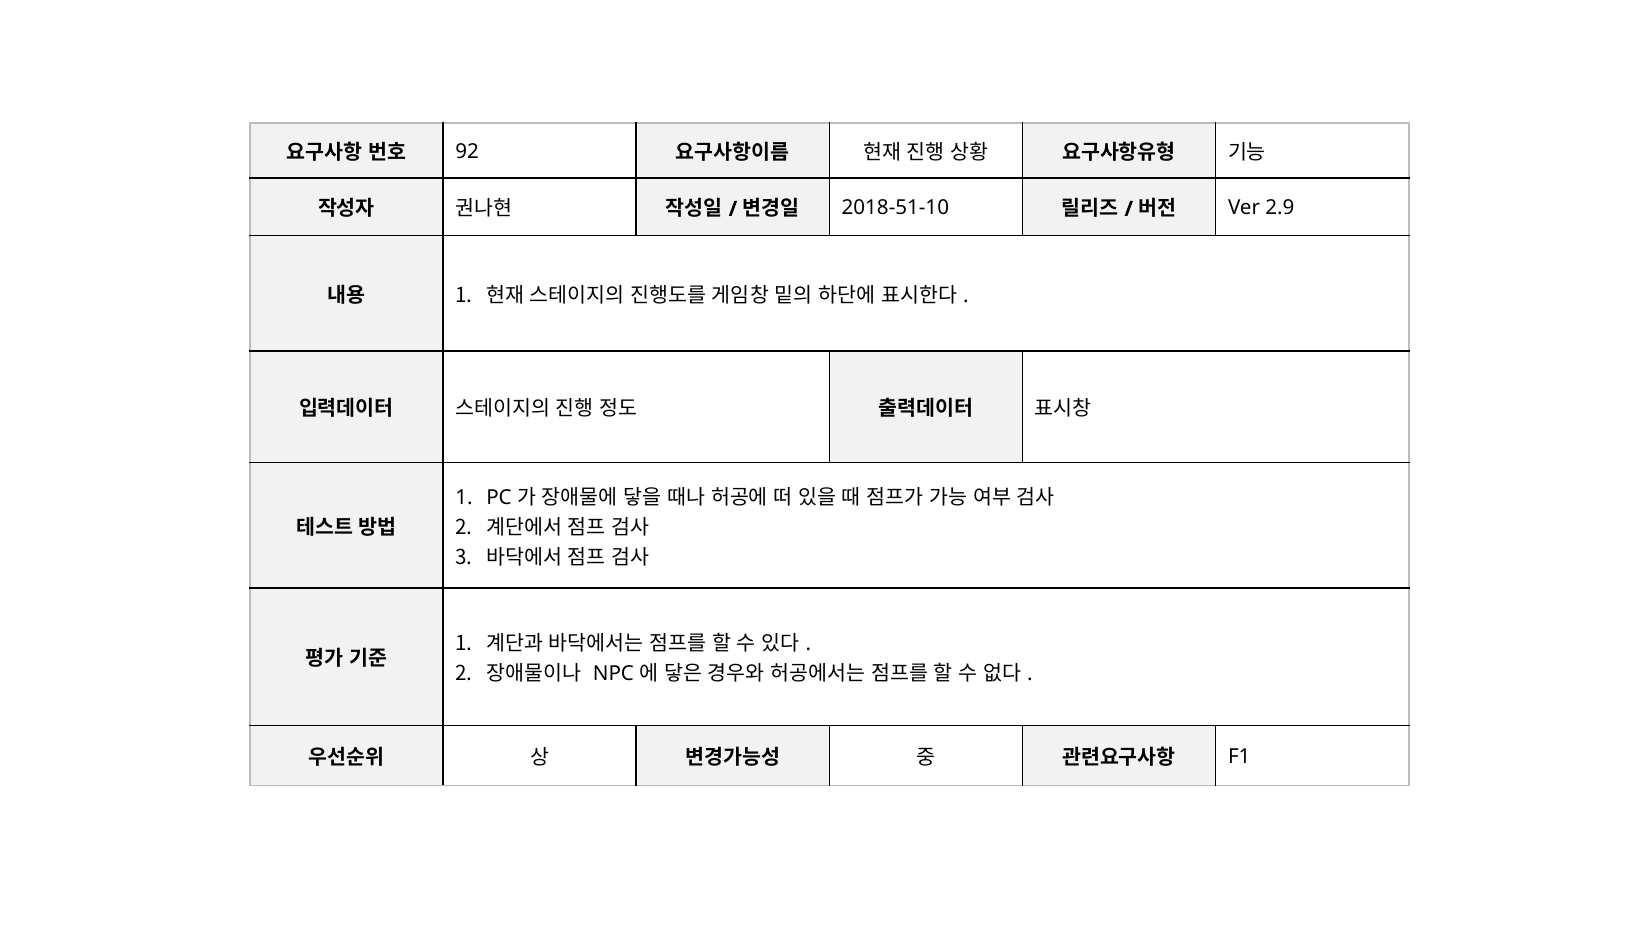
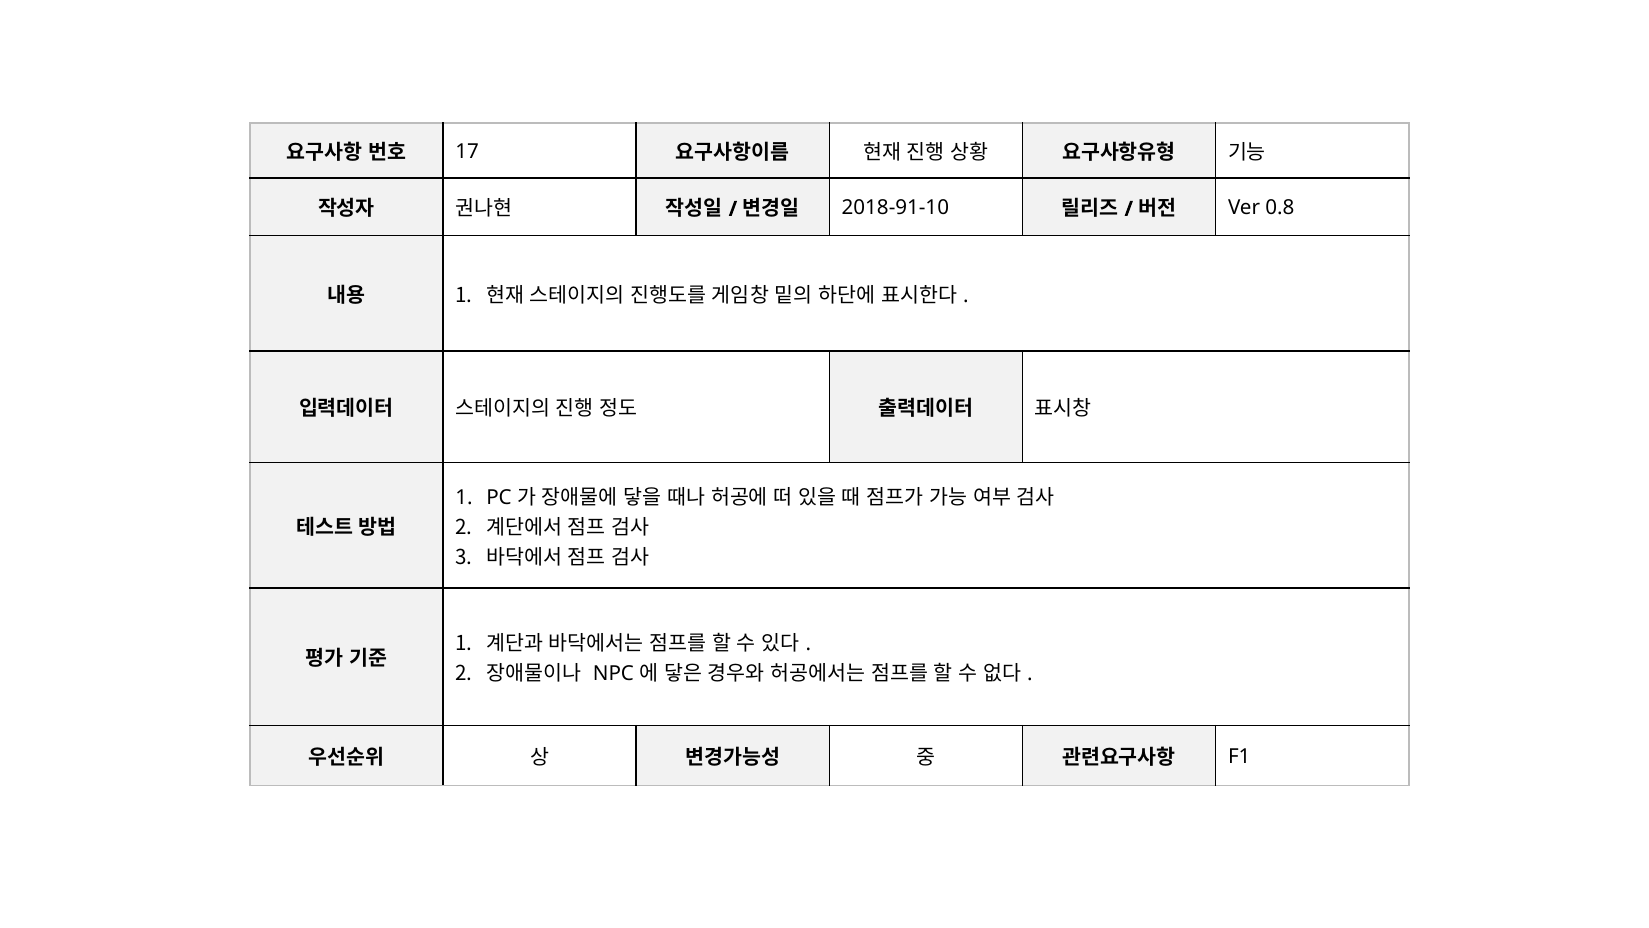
92: 92 -> 17
2018-51-10: 2018-51-10 -> 2018-91-10
2.9: 2.9 -> 0.8
